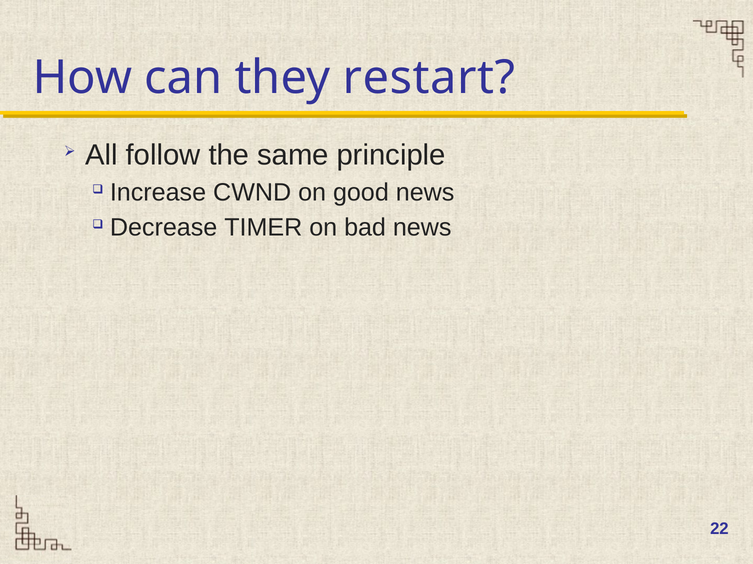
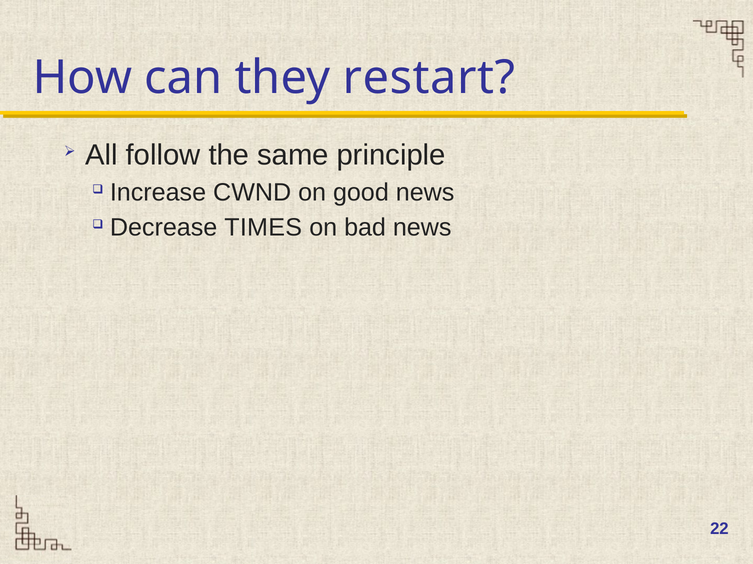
TIMER: TIMER -> TIMES
